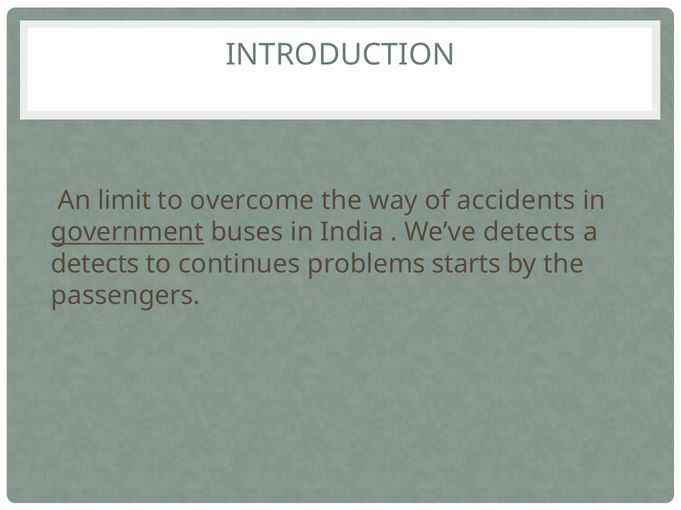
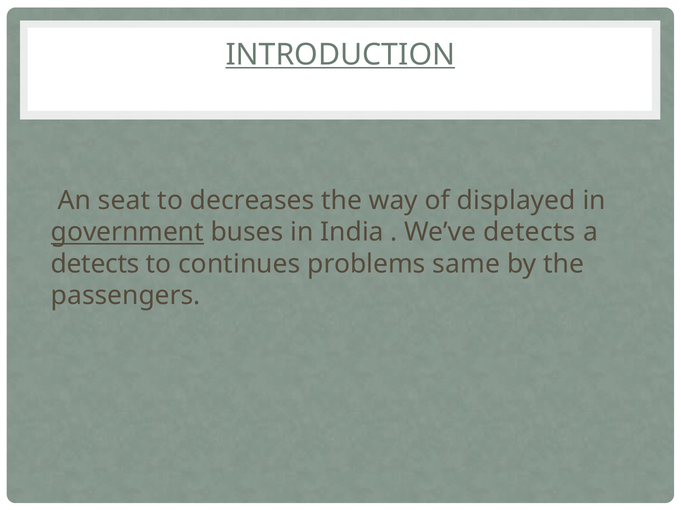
INTRODUCTION underline: none -> present
limit: limit -> seat
overcome: overcome -> decreases
accidents: accidents -> displayed
starts: starts -> same
